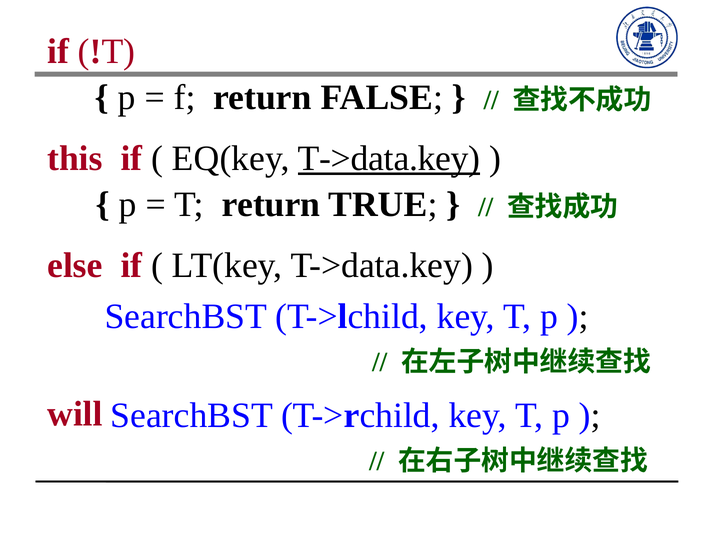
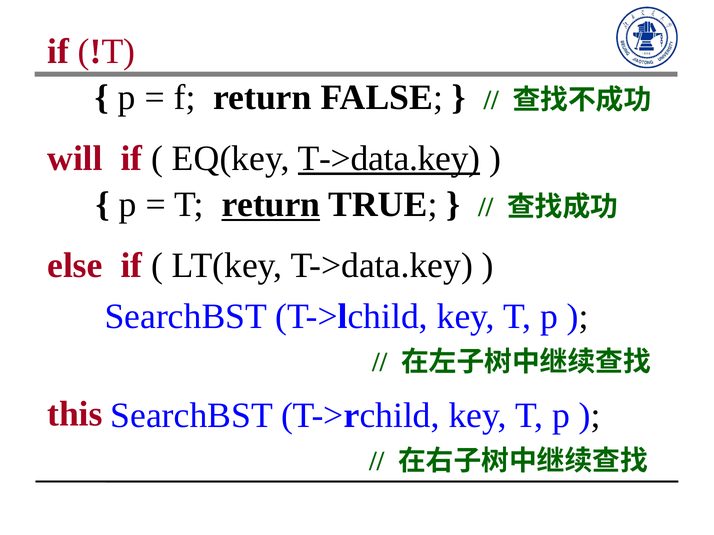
this: this -> will
return at (271, 205) underline: none -> present
will: will -> this
